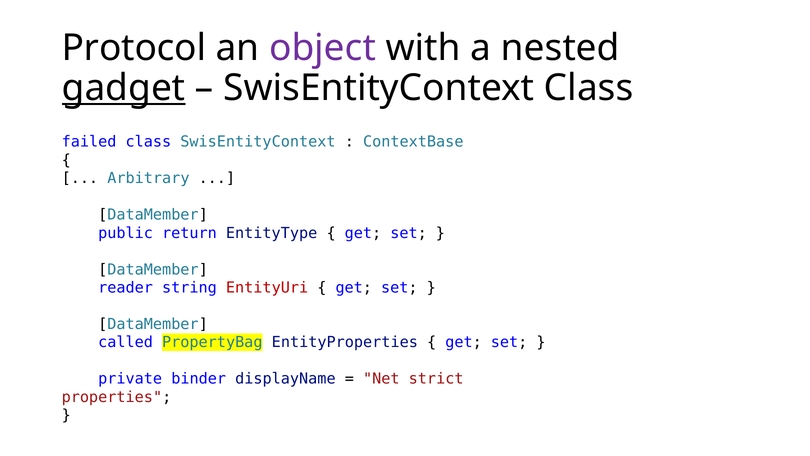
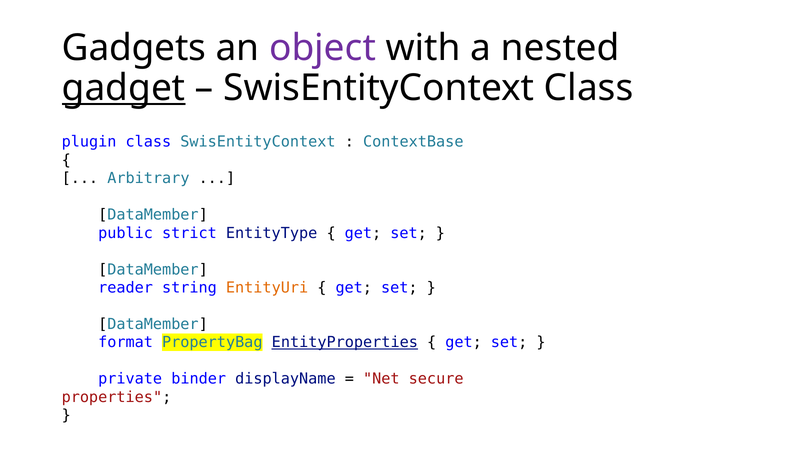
Protocol: Protocol -> Gadgets
failed: failed -> plugin
return: return -> strict
EntityUri colour: red -> orange
called: called -> format
EntityProperties underline: none -> present
strict: strict -> secure
